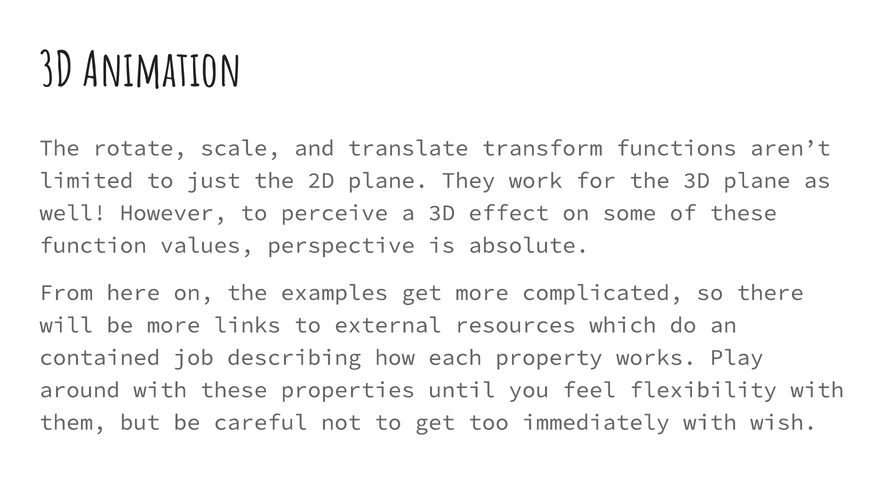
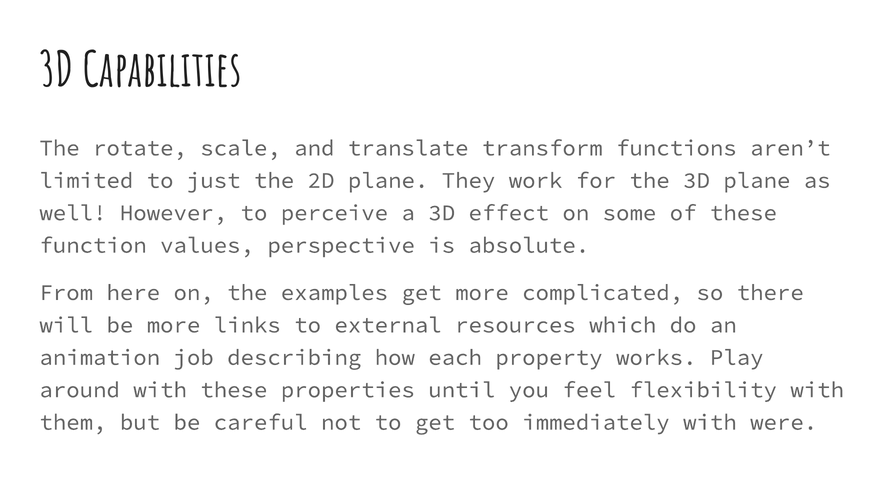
Animation: Animation -> Capabilities
contained: contained -> animation
wish: wish -> were
